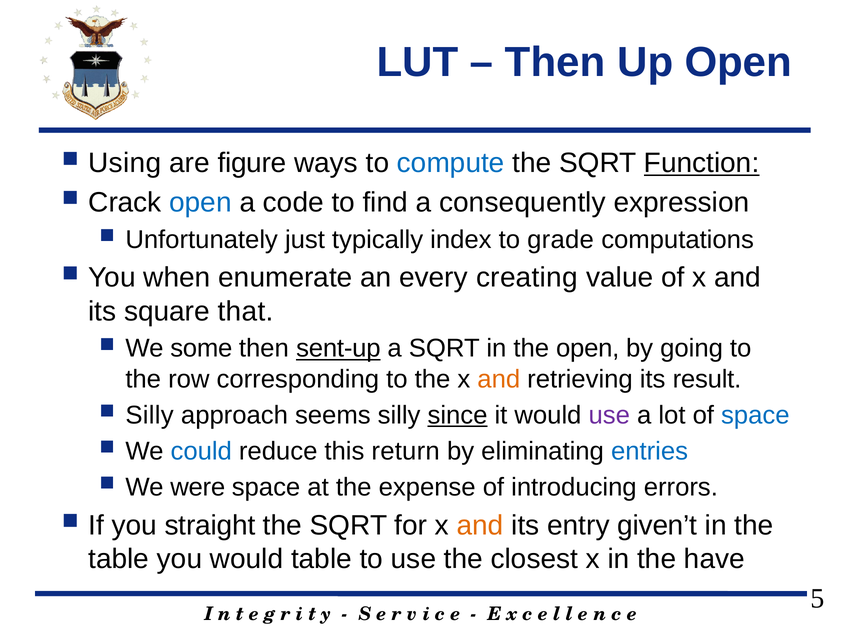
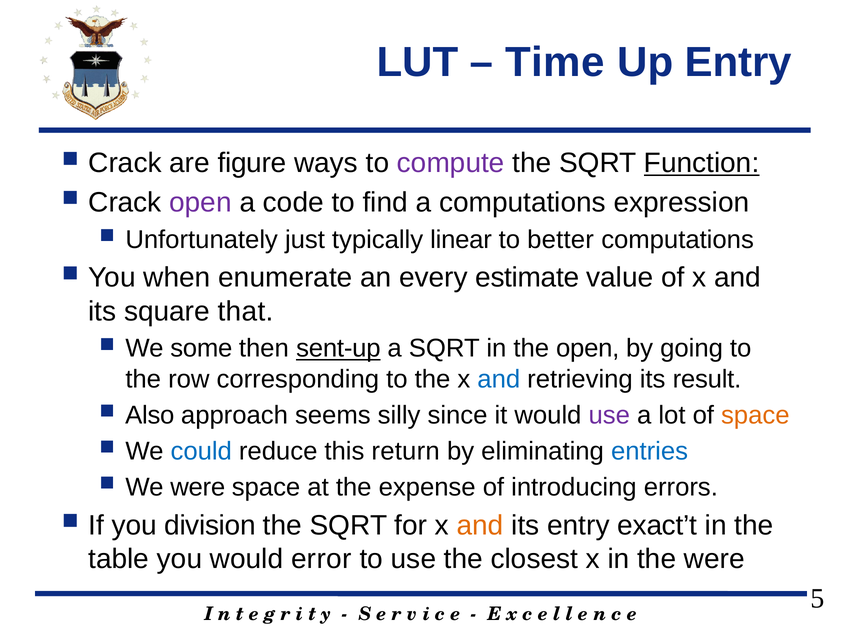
Then at (555, 63): Then -> Time
Up Open: Open -> Entry
Using at (125, 163): Using -> Crack
compute colour: blue -> purple
open at (200, 203) colour: blue -> purple
a consequently: consequently -> computations
index: index -> linear
grade: grade -> better
creating: creating -> estimate
and at (499, 380) colour: orange -> blue
Silly at (150, 416): Silly -> Also
since underline: present -> none
space at (755, 416) colour: blue -> orange
straight: straight -> division
given’t: given’t -> exact’t
would table: table -> error
the have: have -> were
